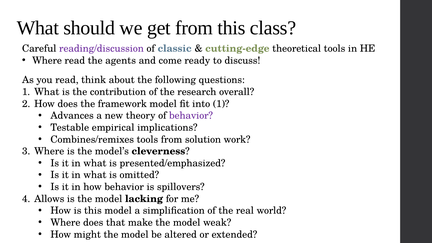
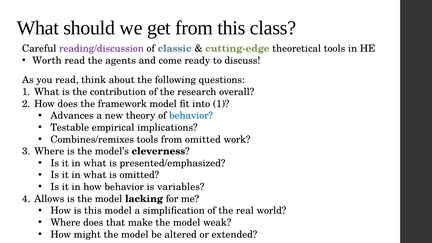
Where at (47, 61): Where -> Worth
behavior at (191, 116) colour: purple -> blue
from solution: solution -> omitted
spillovers: spillovers -> variables
